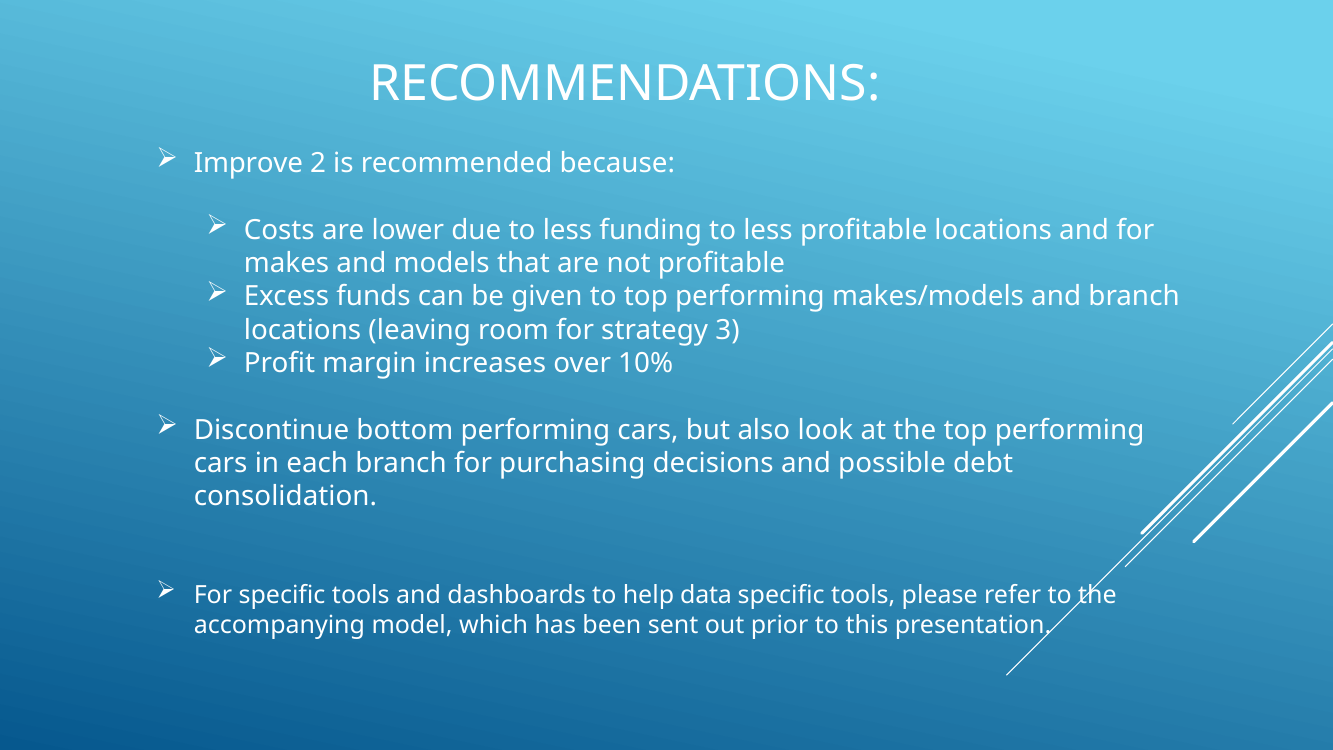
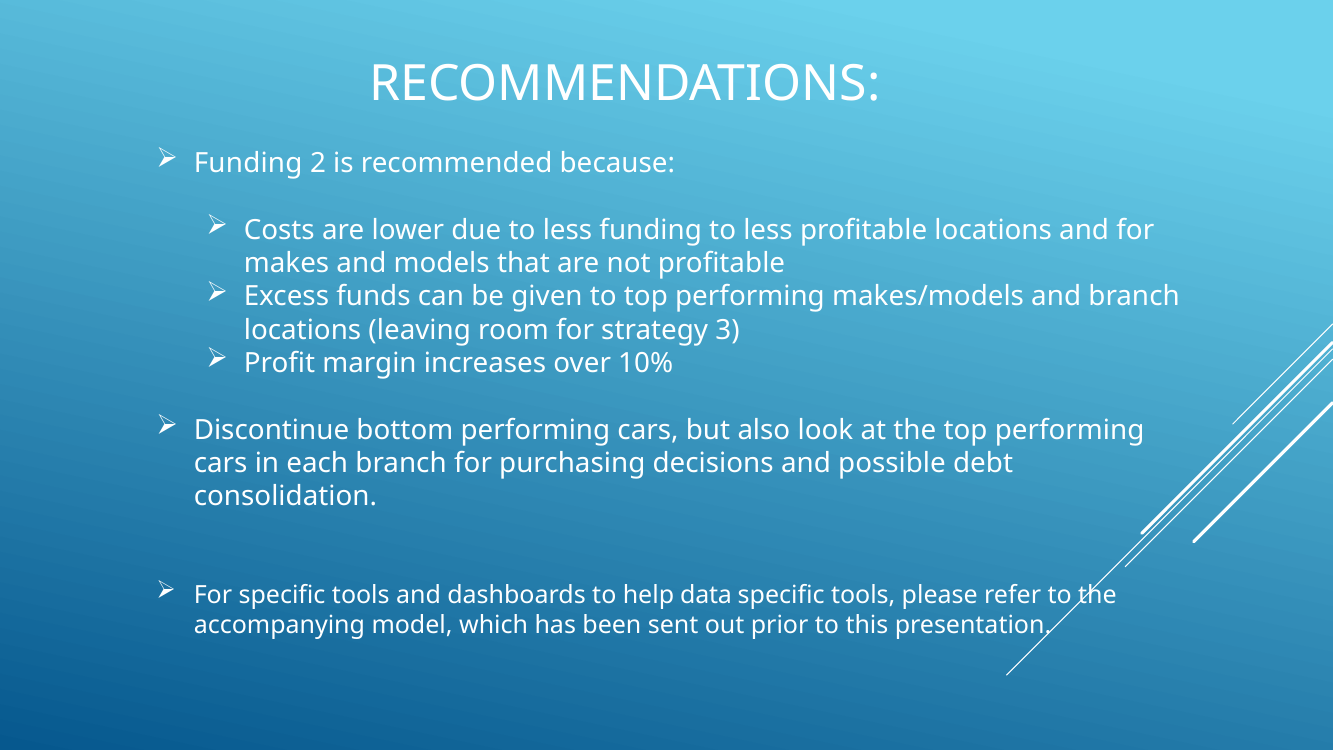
Improve at (248, 163): Improve -> Funding
